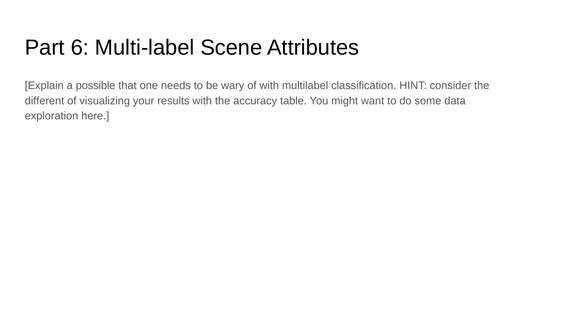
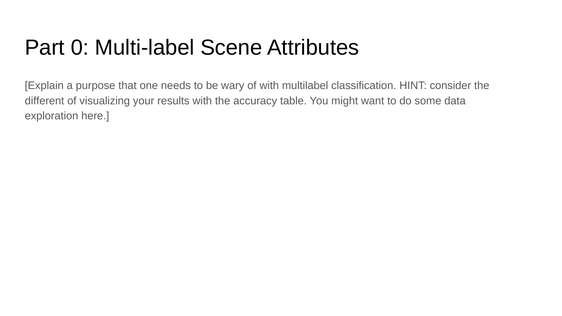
6: 6 -> 0
possible: possible -> purpose
